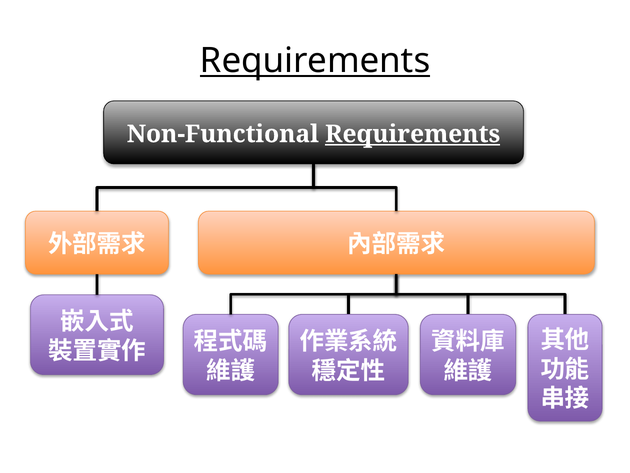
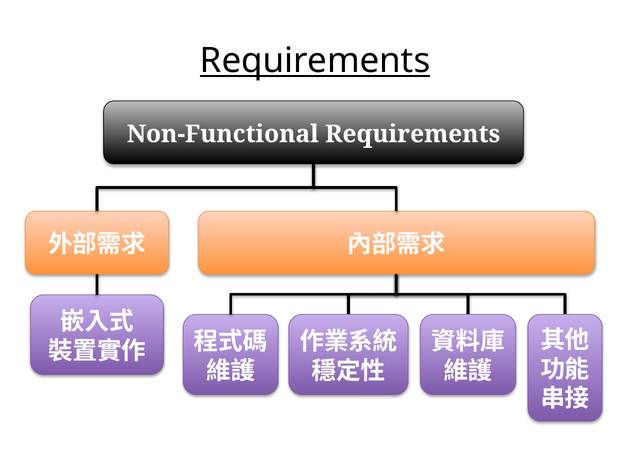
Requirements at (413, 134) underline: present -> none
